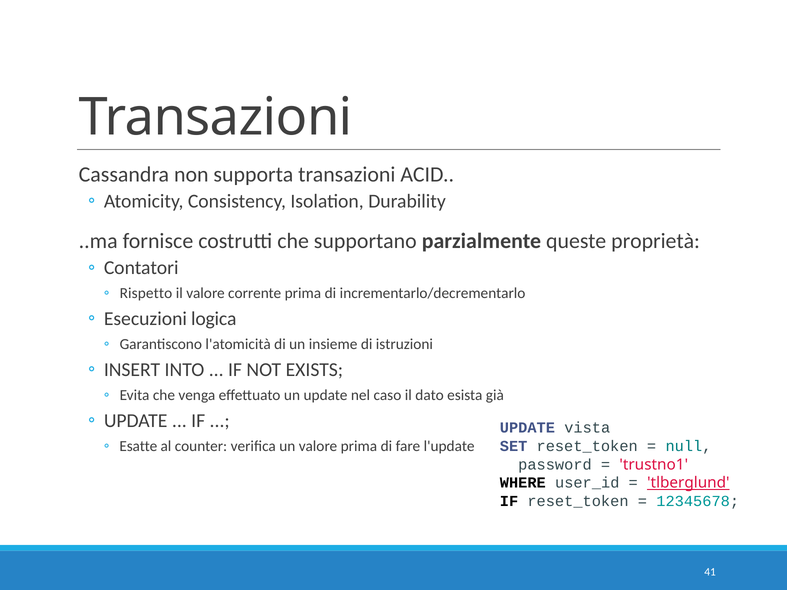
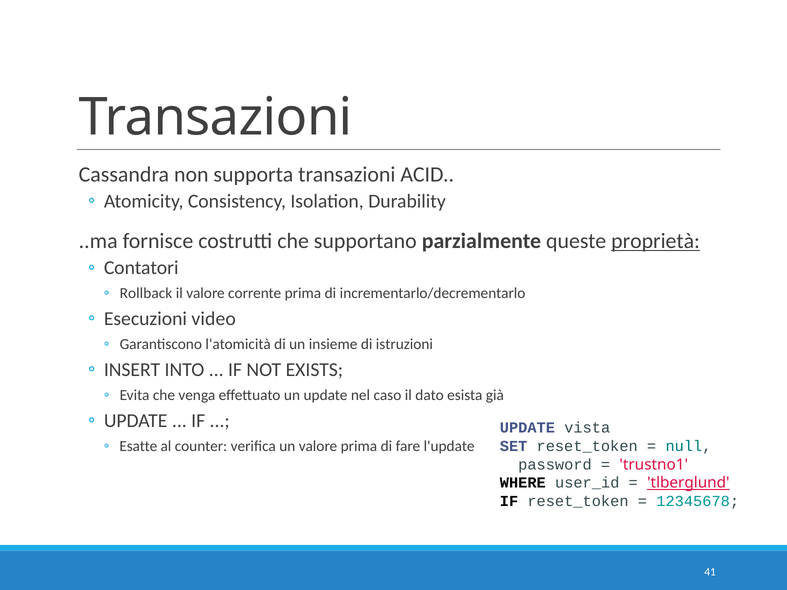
proprietà underline: none -> present
Rispetto: Rispetto -> Rollback
logica: logica -> video
